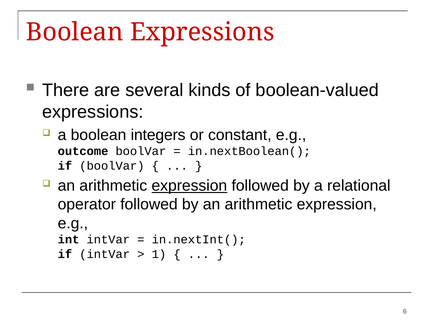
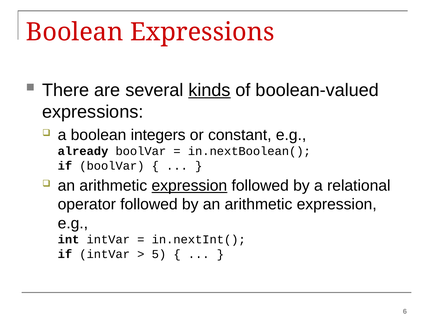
kinds underline: none -> present
outcome: outcome -> already
1: 1 -> 5
